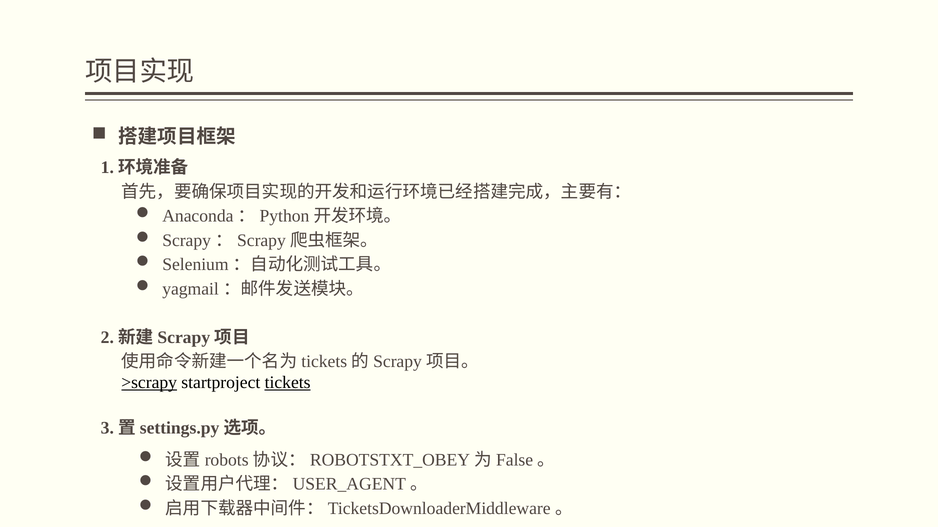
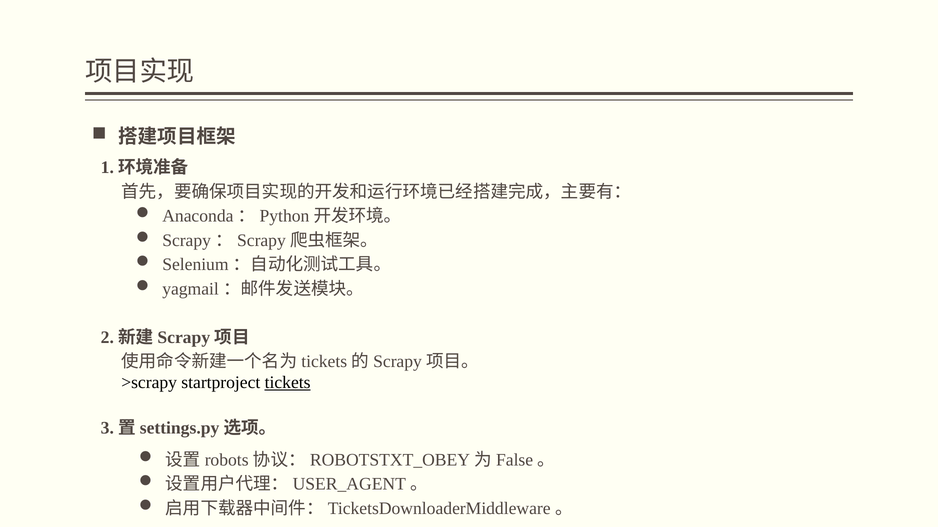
>scrapy underline: present -> none
